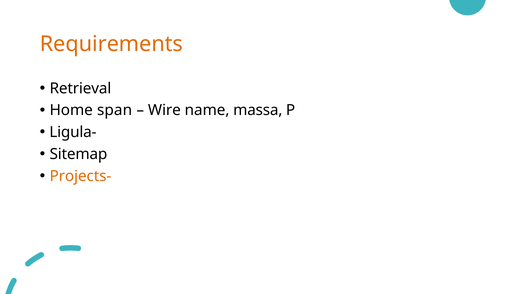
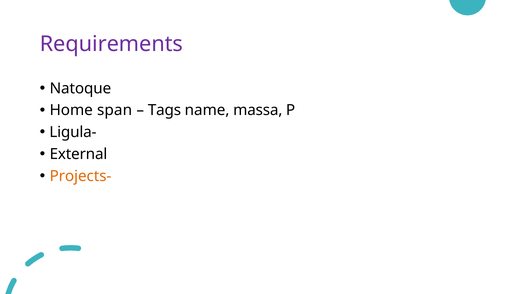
Requirements colour: orange -> purple
Retrieval: Retrieval -> Natoque
Wire: Wire -> Tags
Sitemap: Sitemap -> External
